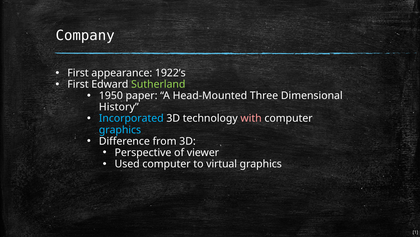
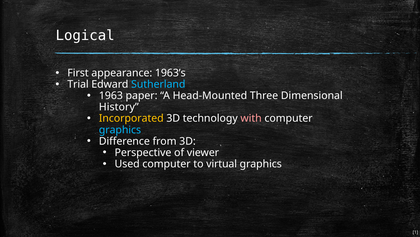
Company: Company -> Logical
1922’s: 1922’s -> 1963’s
First at (78, 84): First -> Trial
Sutherland colour: light green -> light blue
1950: 1950 -> 1963
Incorporated colour: light blue -> yellow
